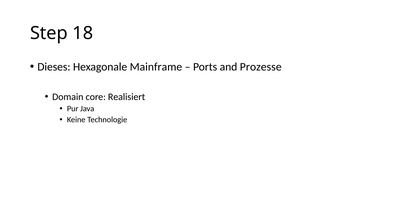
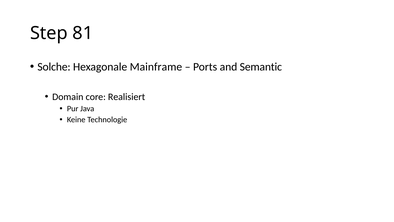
18: 18 -> 81
Dieses: Dieses -> Solche
Prozesse: Prozesse -> Semantic
